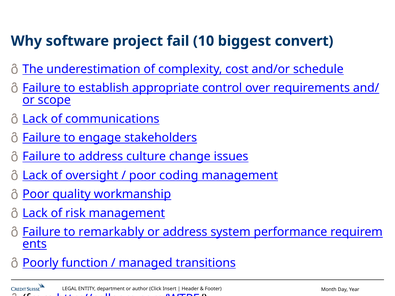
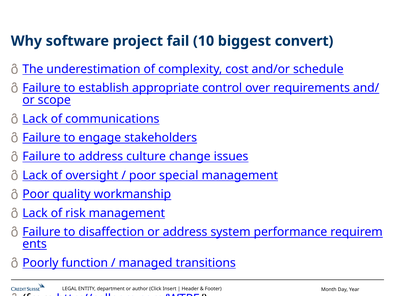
coding: coding -> special
remarkably: remarkably -> disaffection
